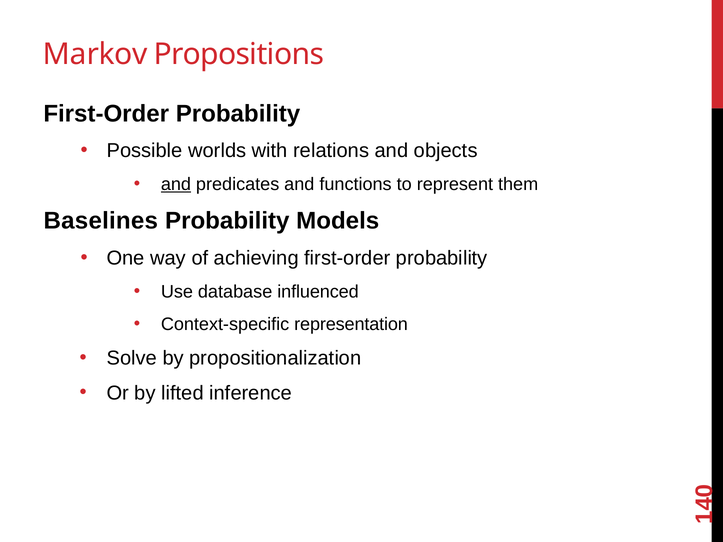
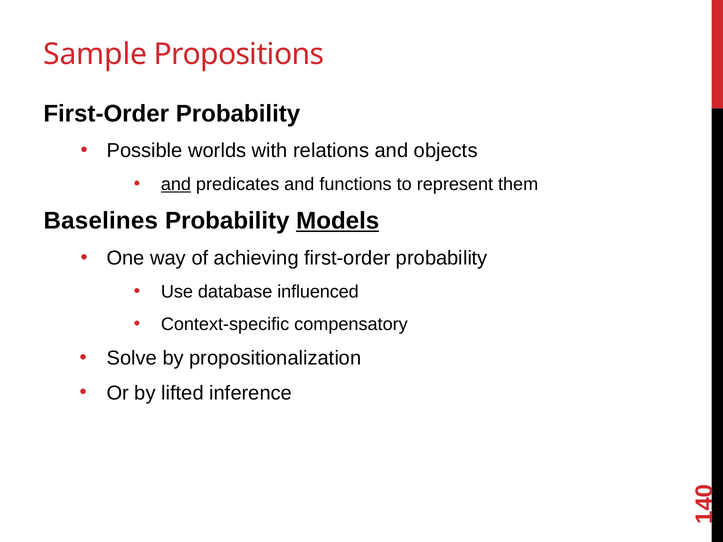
Markov: Markov -> Sample
Models underline: none -> present
representation: representation -> compensatory
